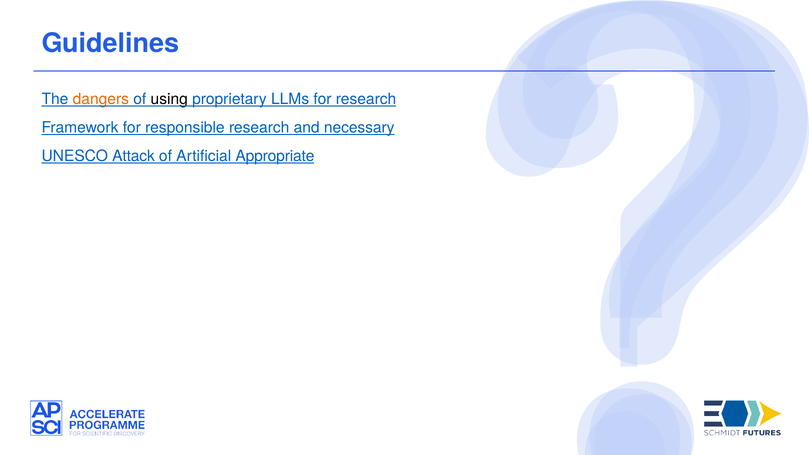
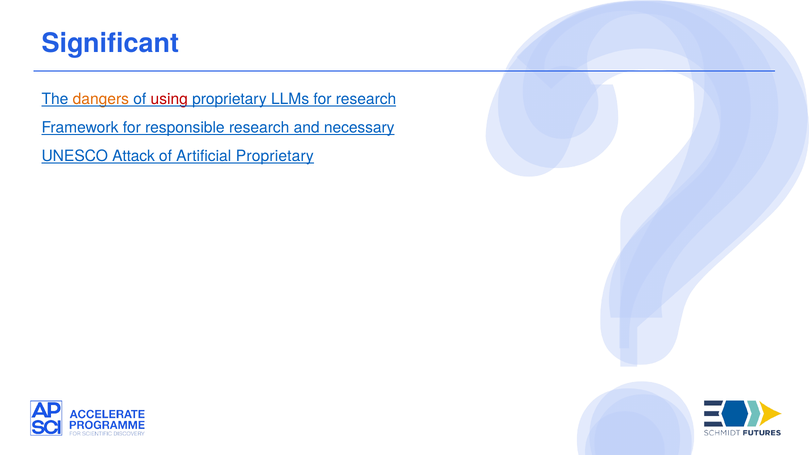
Guidelines: Guidelines -> Significant
using colour: black -> red
Artificial Appropriate: Appropriate -> Proprietary
